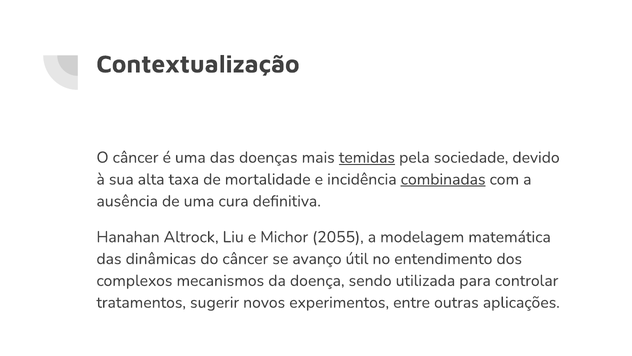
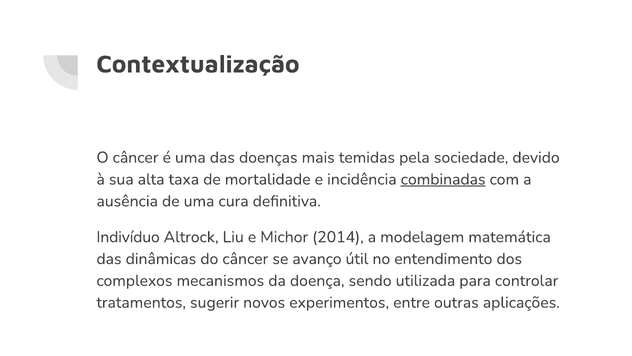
temidas underline: present -> none
Hanahan: Hanahan -> Indivíduo
2055: 2055 -> 2014
